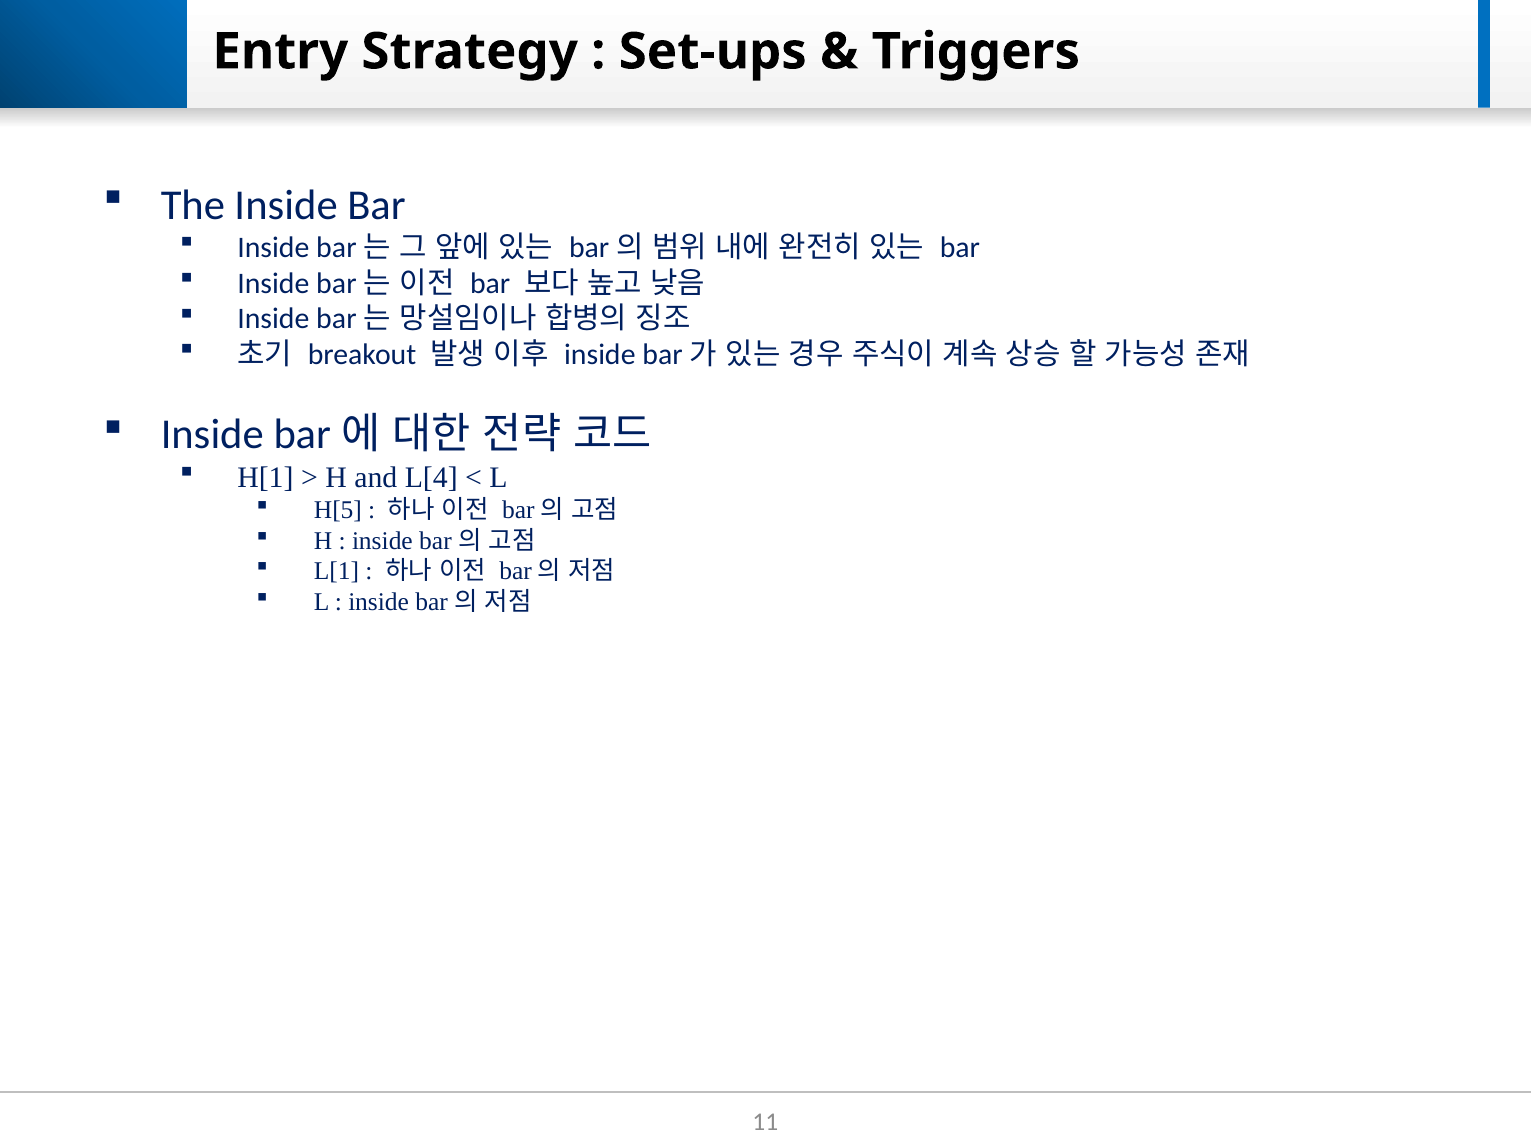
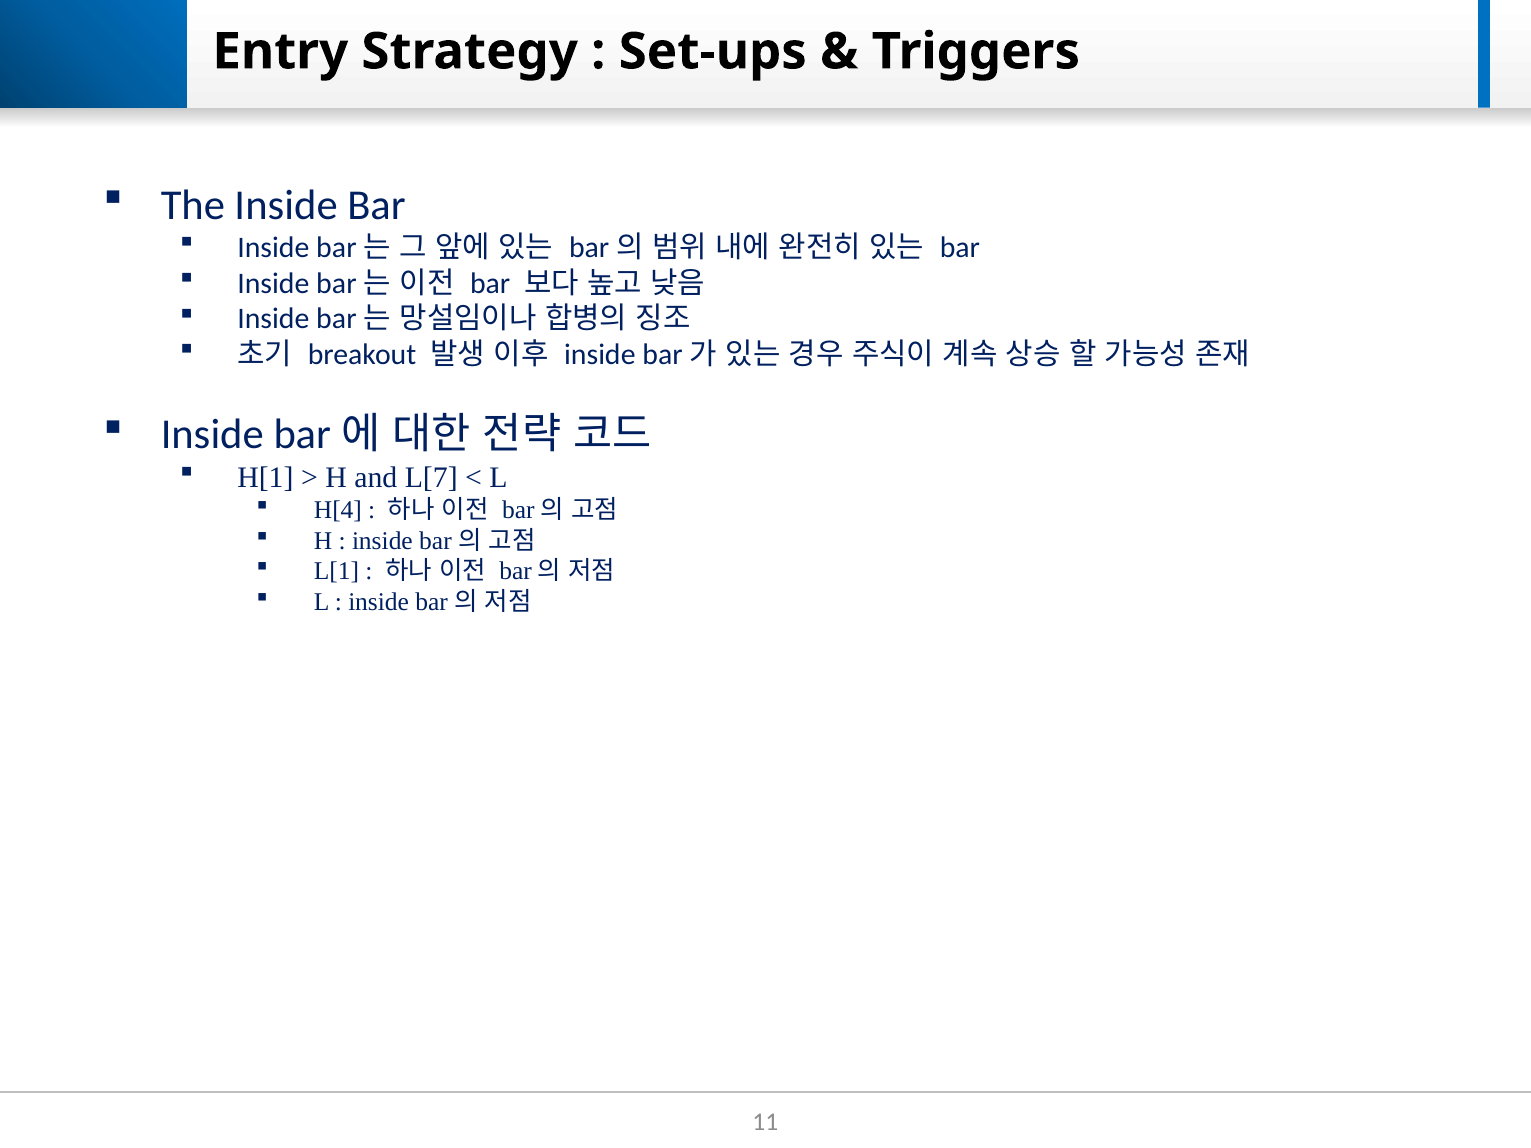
L[4: L[4 -> L[7
H[5: H[5 -> H[4
